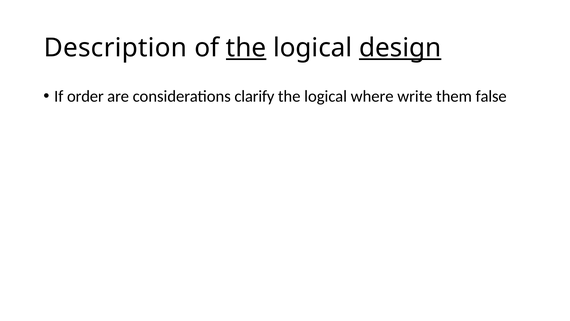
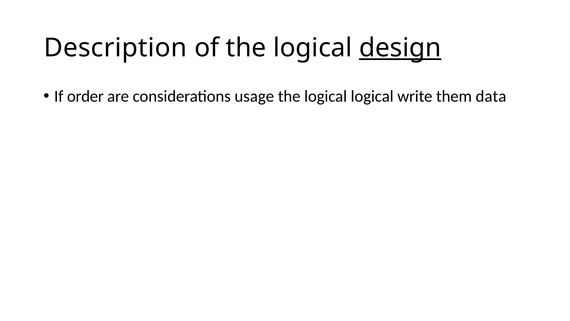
the at (246, 48) underline: present -> none
clarify: clarify -> usage
logical where: where -> logical
false: false -> data
